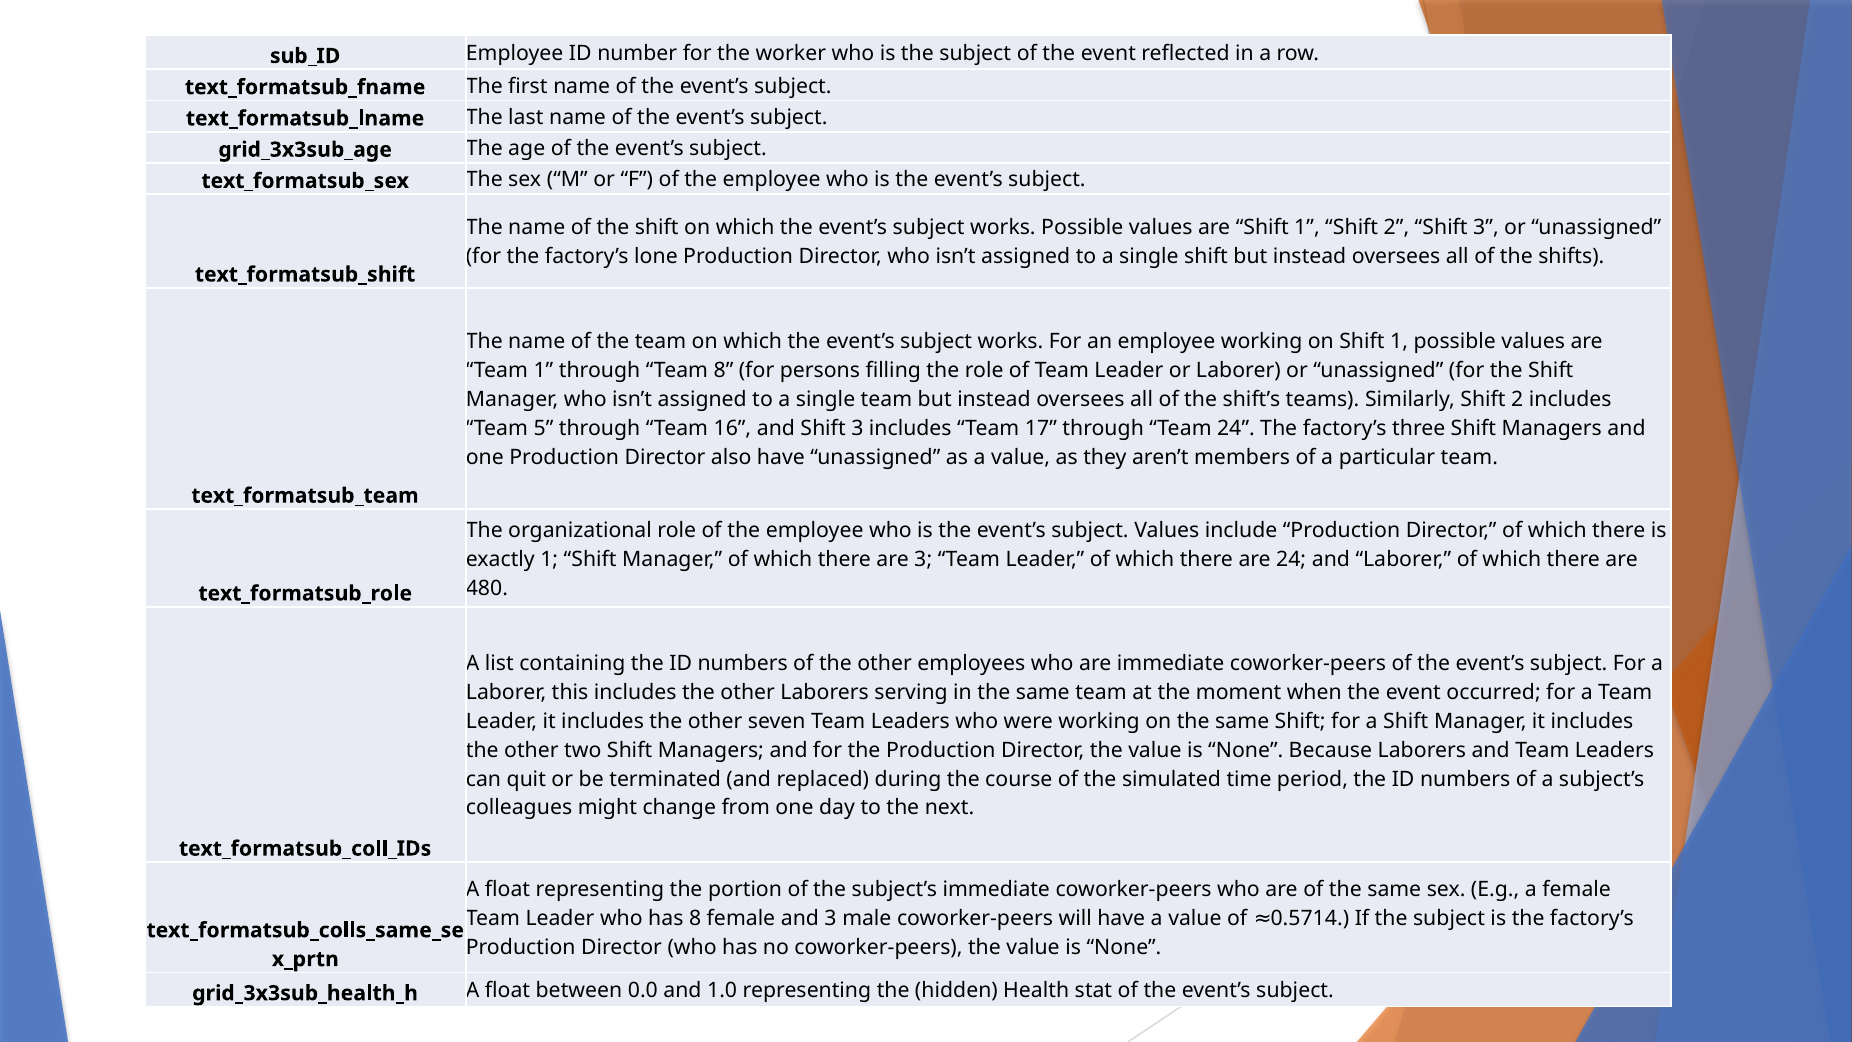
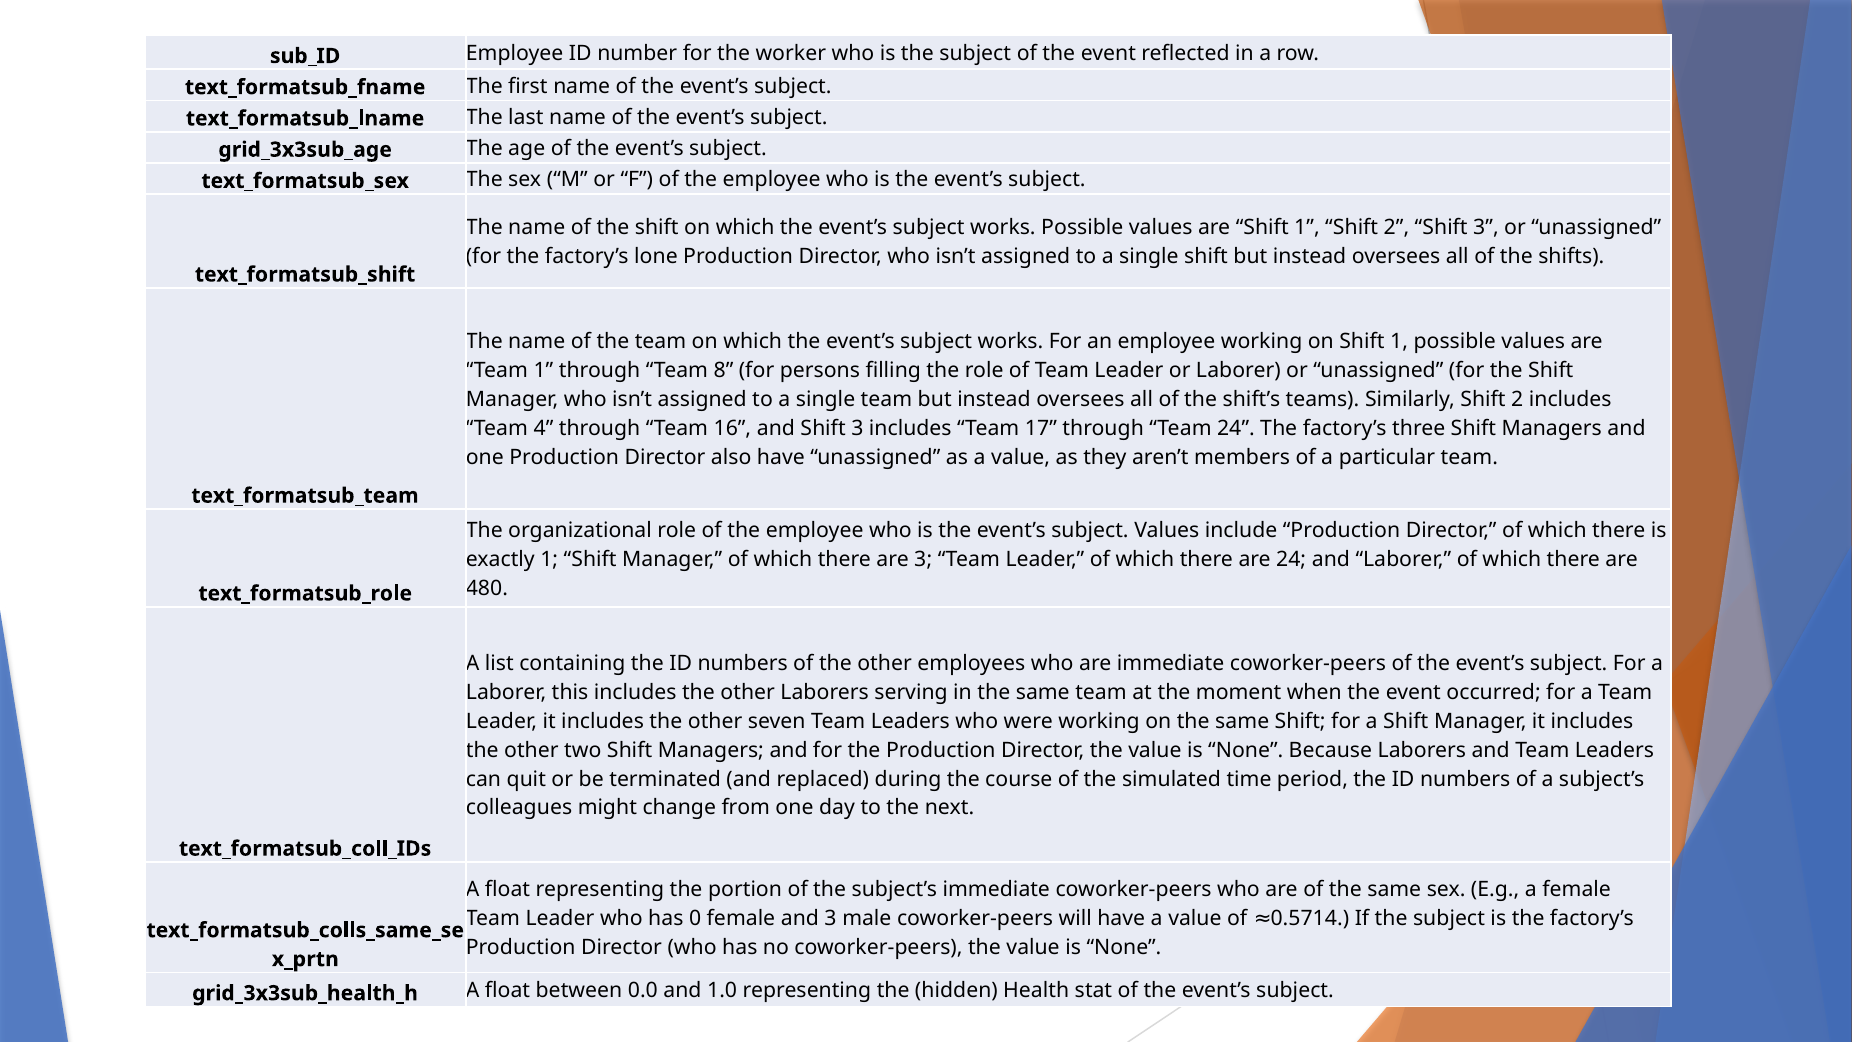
5: 5 -> 4
has 8: 8 -> 0
